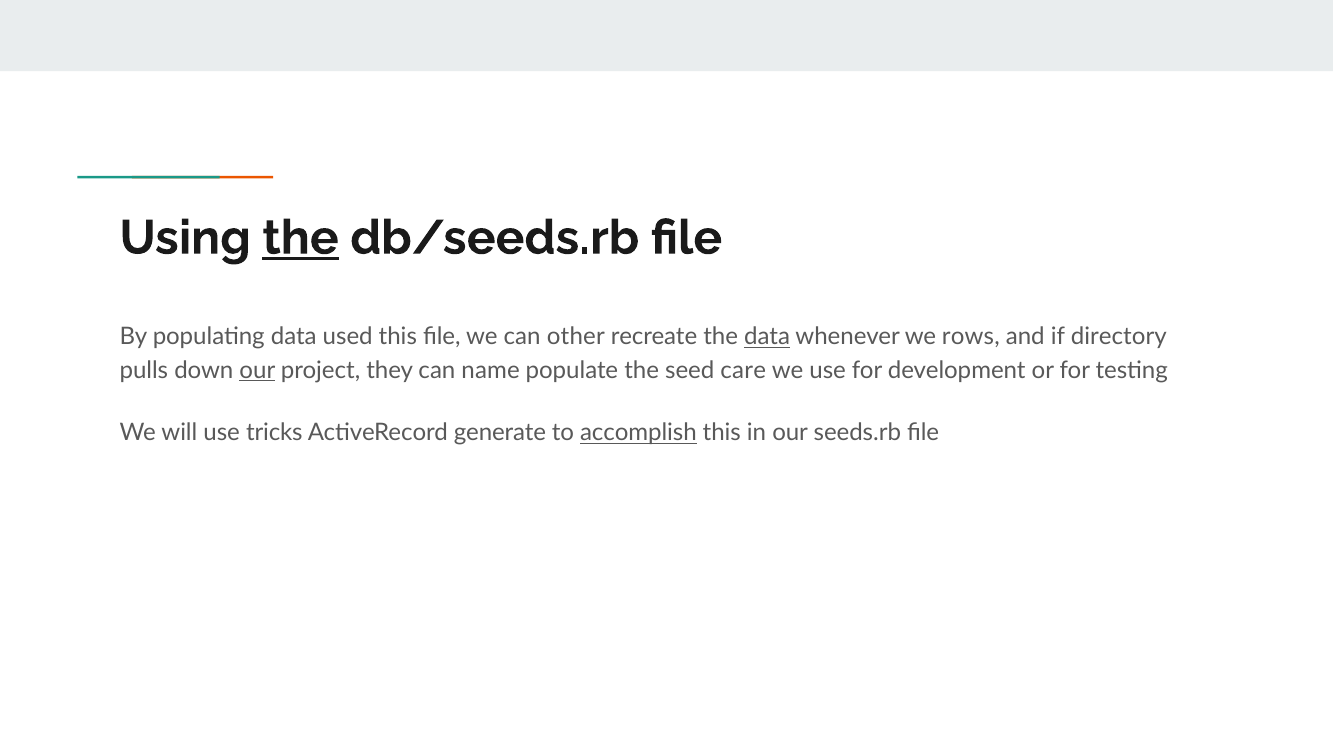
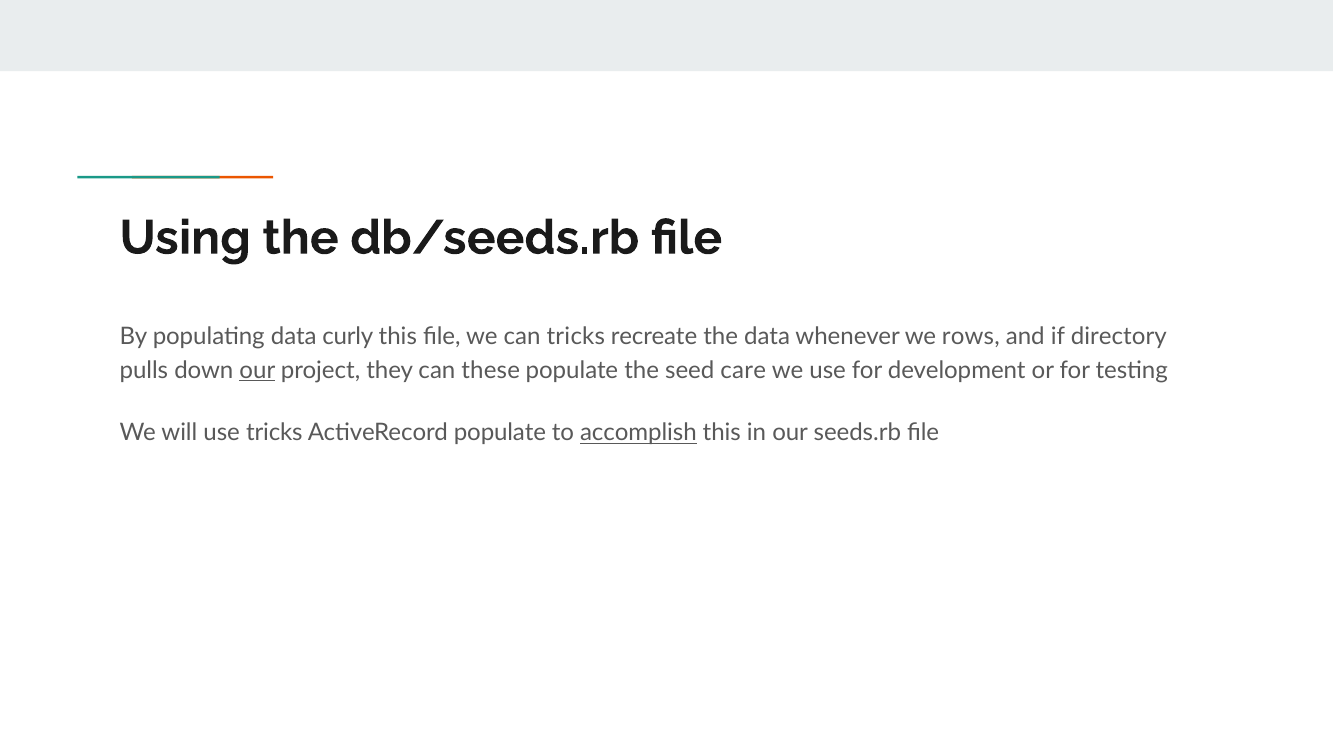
the at (301, 238) underline: present -> none
used: used -> curly
can other: other -> tricks
data at (767, 337) underline: present -> none
name: name -> these
ActiveRecord generate: generate -> populate
